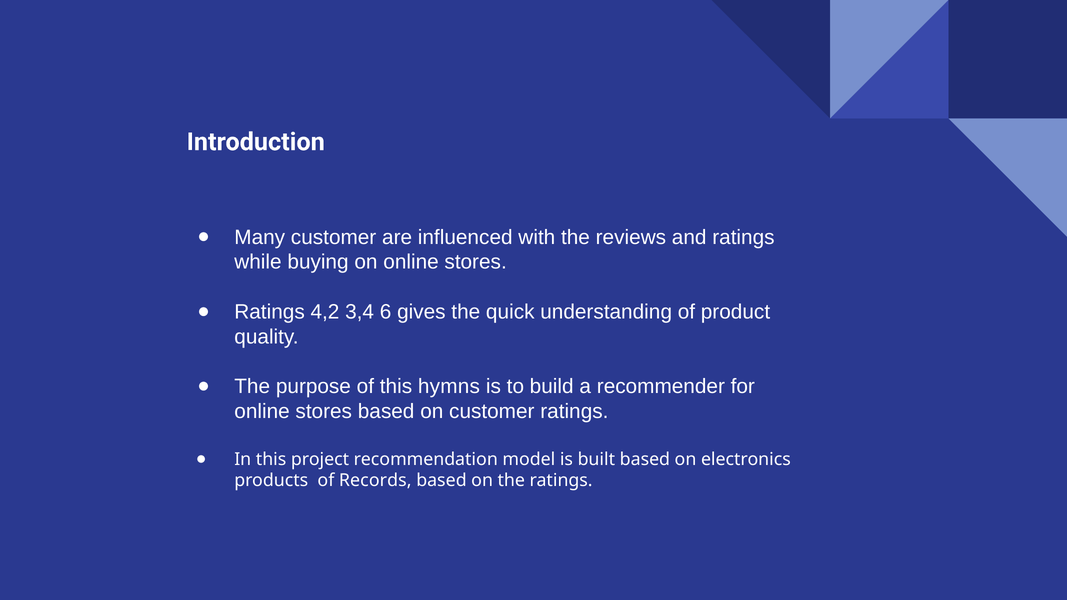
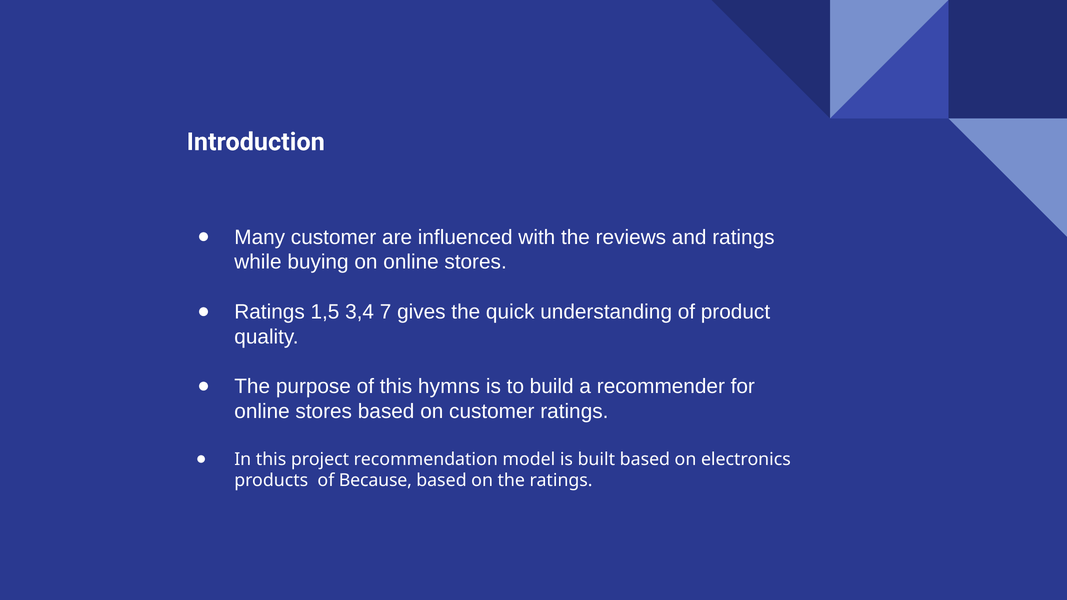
4,2: 4,2 -> 1,5
6: 6 -> 7
Records: Records -> Because
